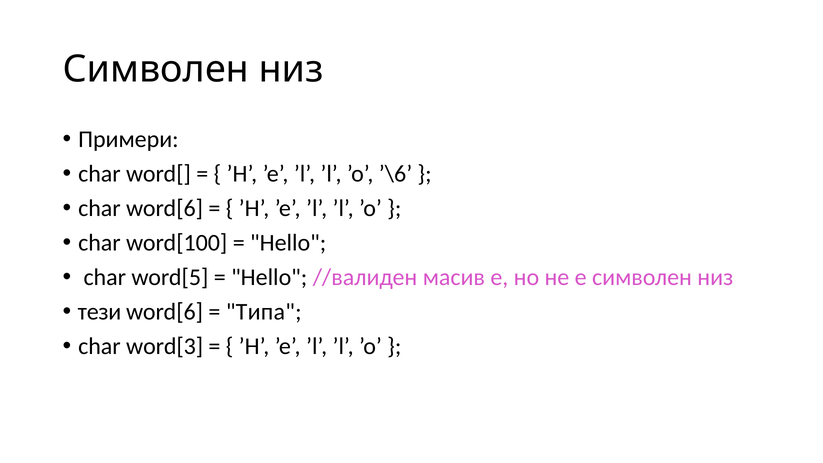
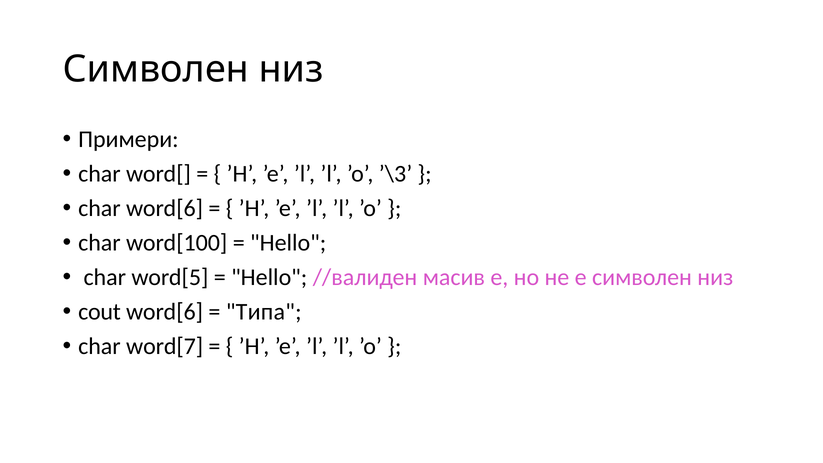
’\6: ’\6 -> ’\3
тези: тези -> cout
word[3: word[3 -> word[7
